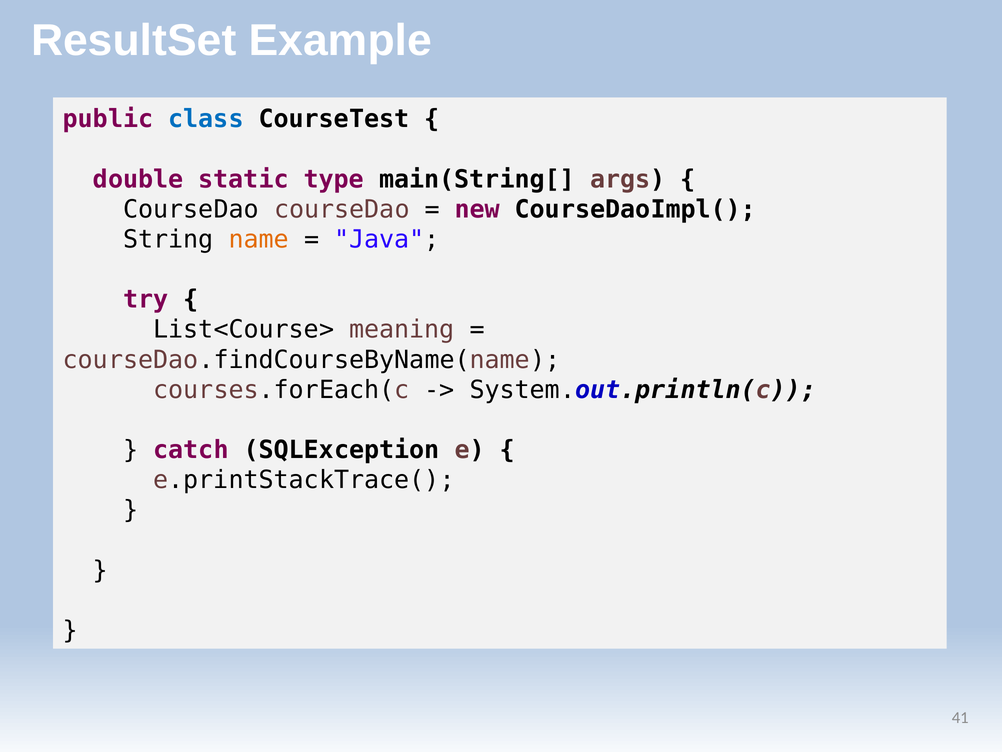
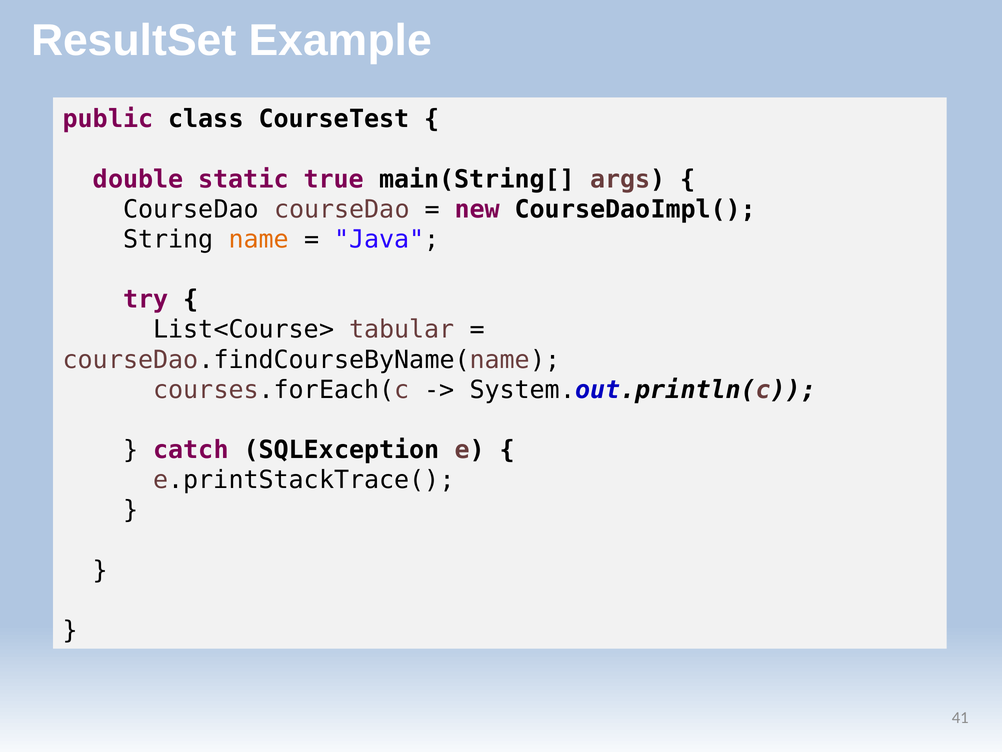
class colour: blue -> black
type: type -> true
meaning: meaning -> tabular
